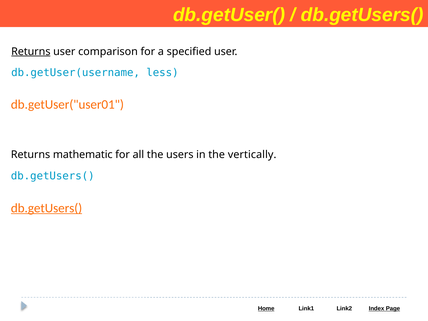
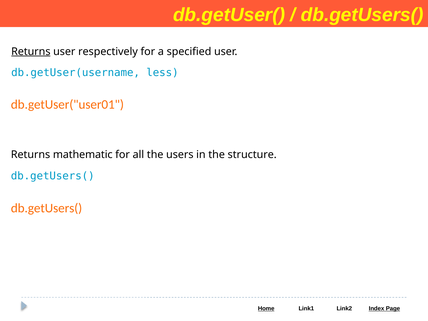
comparison: comparison -> respectively
vertically: vertically -> structure
db.getUsers( at (47, 208) underline: present -> none
